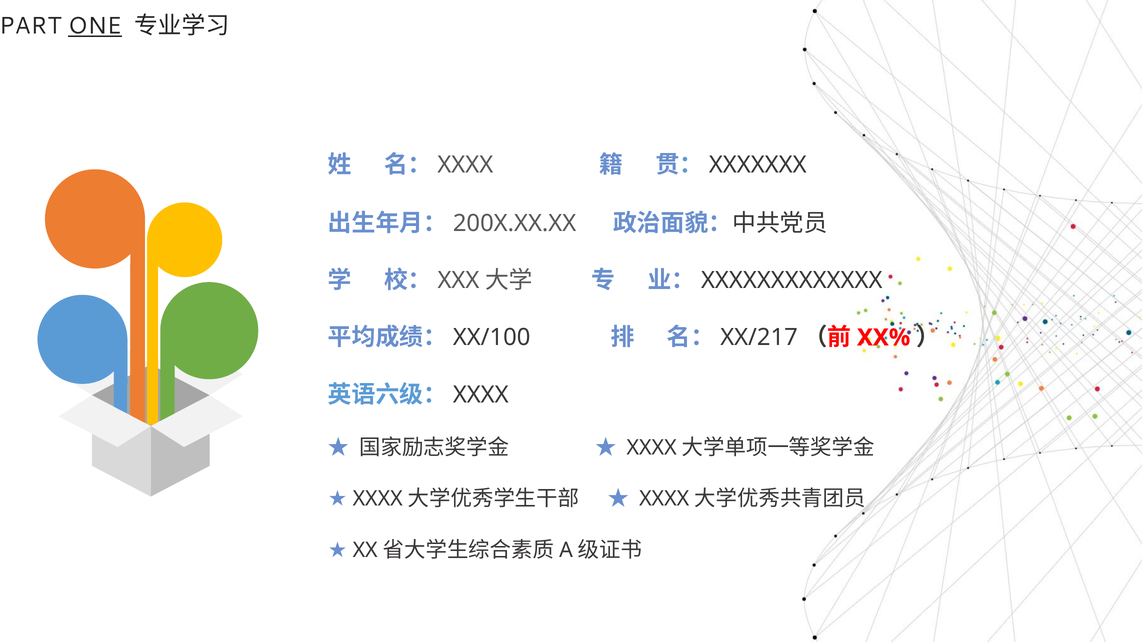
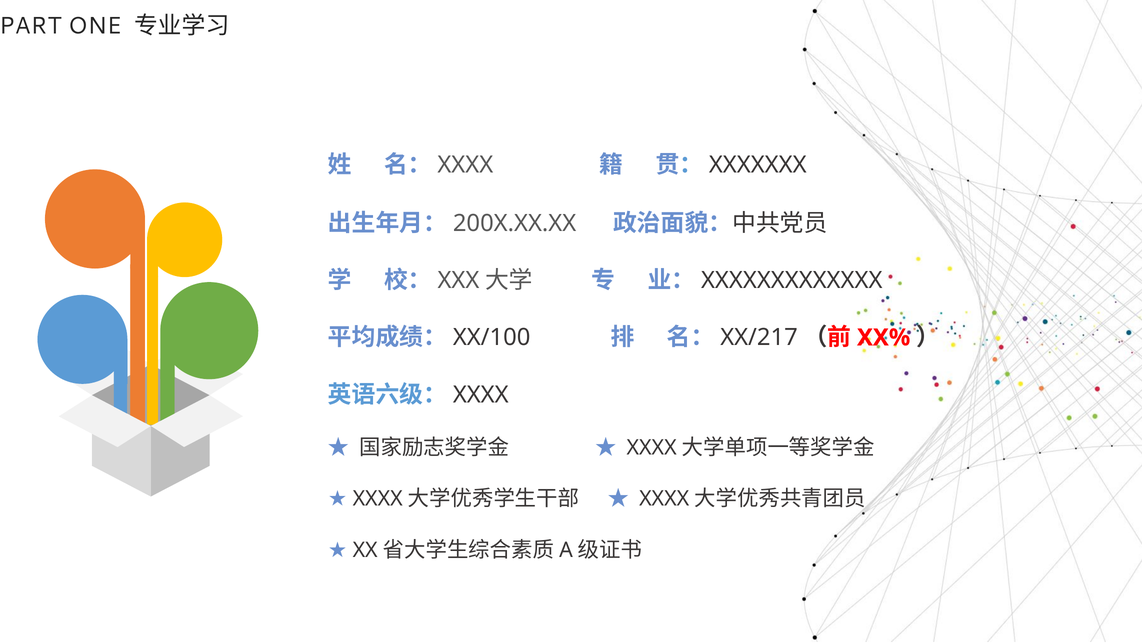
ONE underline: present -> none
